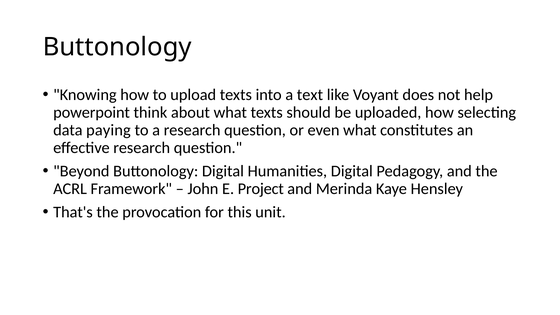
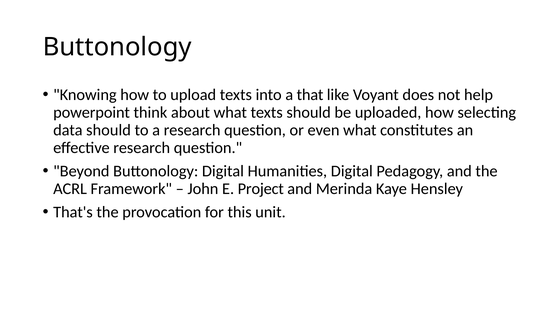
text: text -> that
data paying: paying -> should
